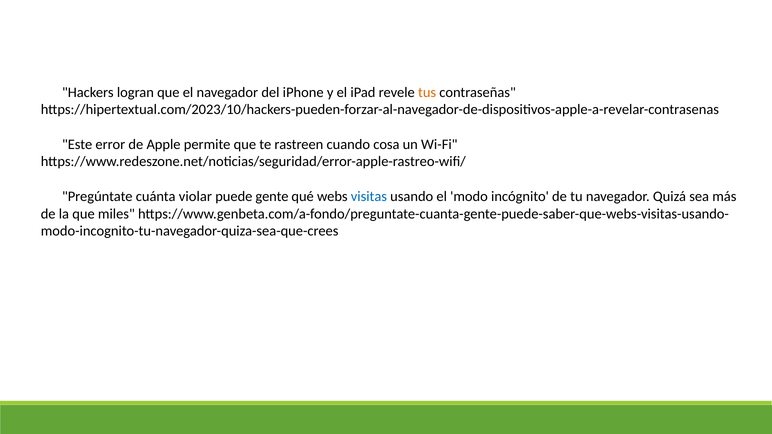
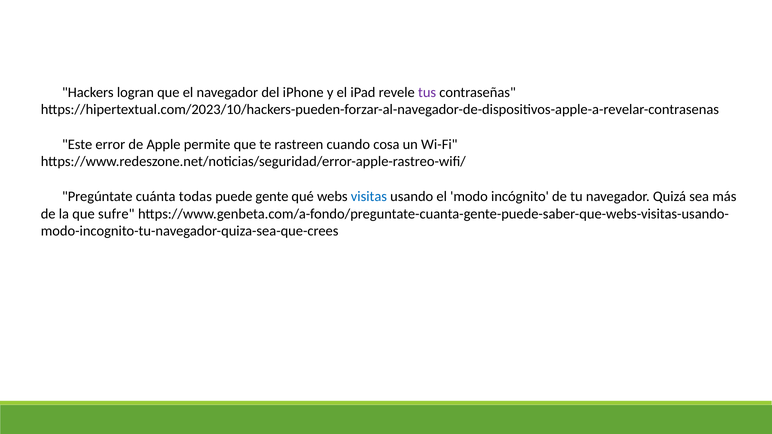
tus colour: orange -> purple
violar: violar -> todas
miles: miles -> sufre
